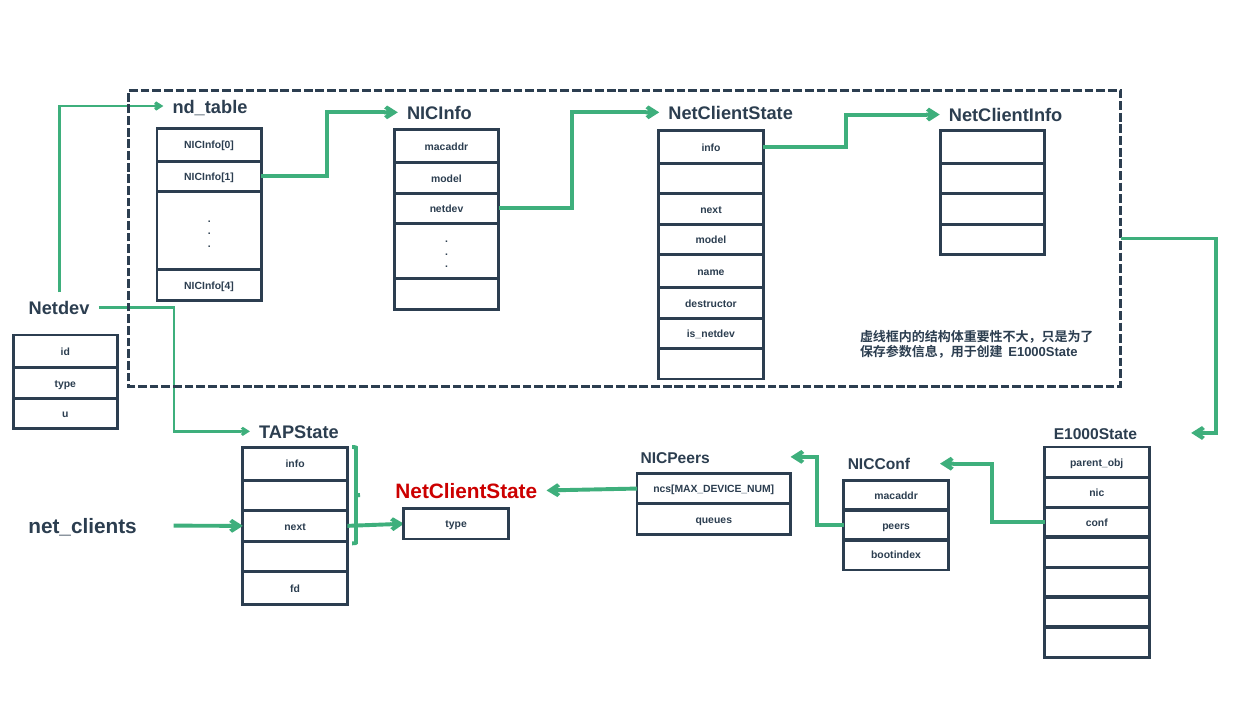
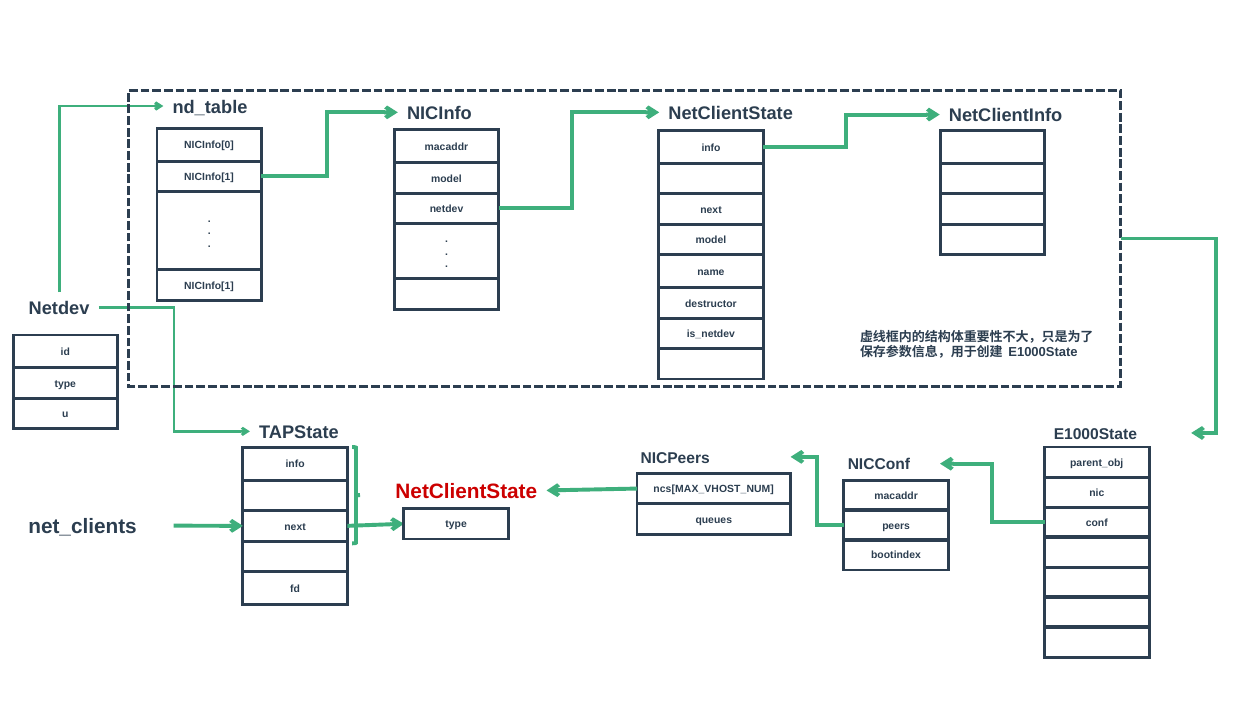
NICInfo[4 at (209, 286): NICInfo[4 -> NICInfo[1
ncs[MAX_DEVICE_NUM: ncs[MAX_DEVICE_NUM -> ncs[MAX_VHOST_NUM
